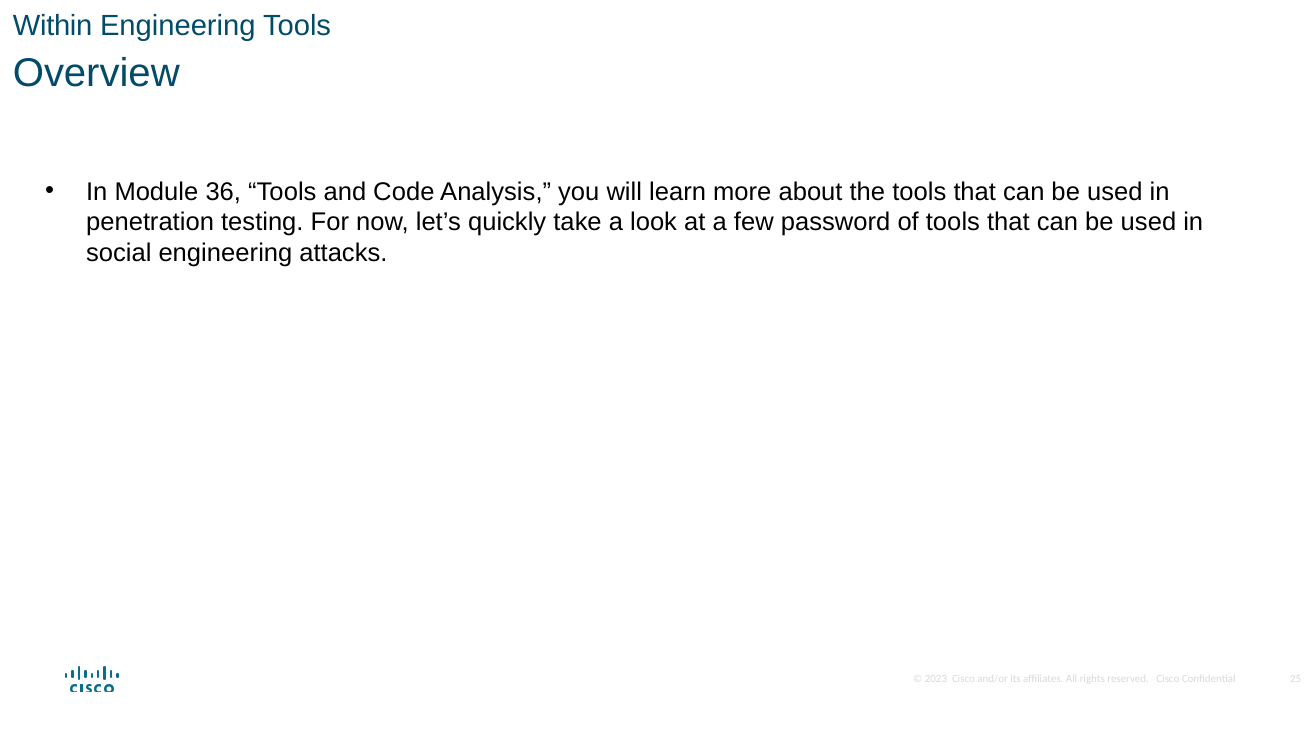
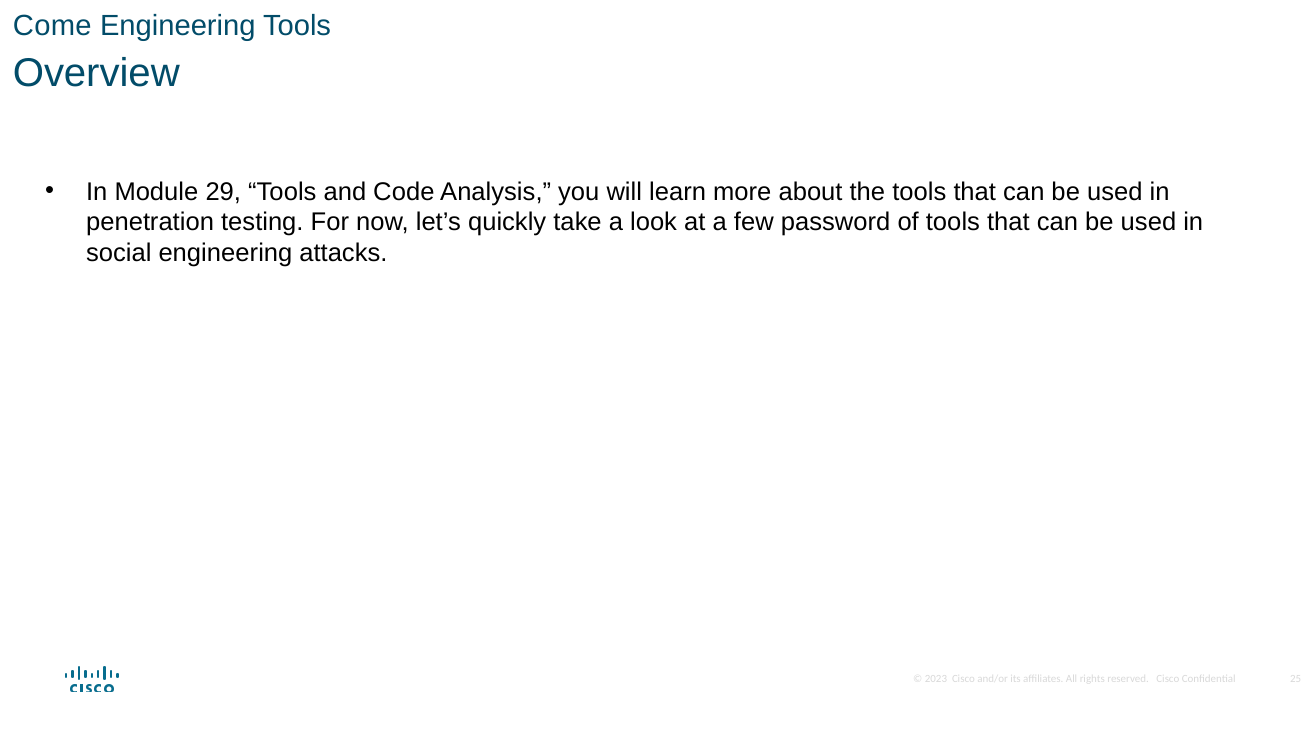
Within: Within -> Come
36: 36 -> 29
